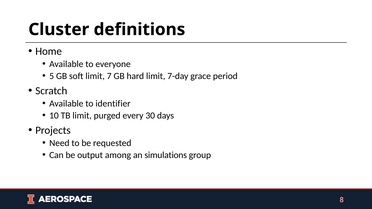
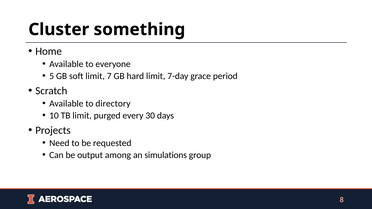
definitions: definitions -> something
identifier: identifier -> directory
